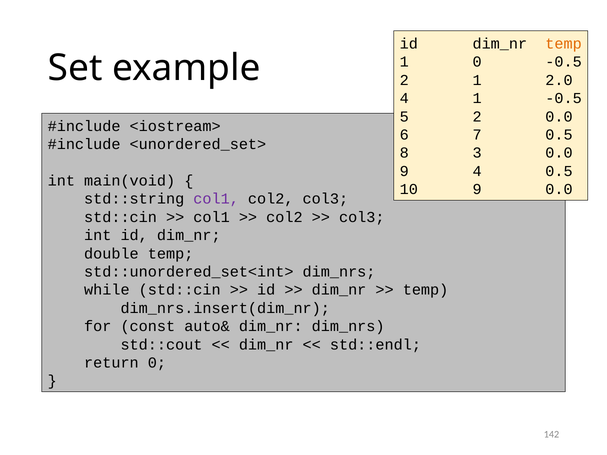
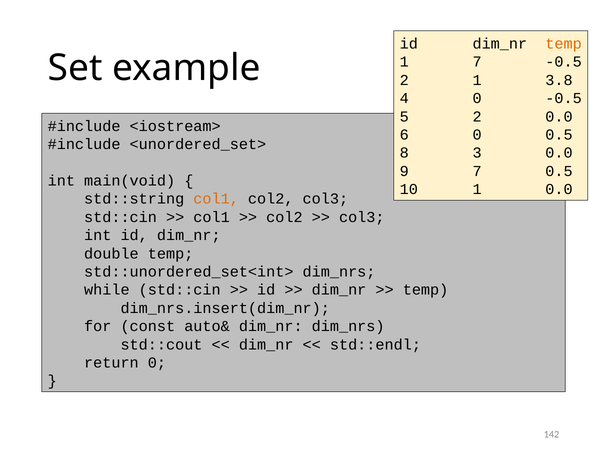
1 0: 0 -> 7
2.0: 2.0 -> 3.8
4 1: 1 -> 0
6 7: 7 -> 0
9 4: 4 -> 7
10 9: 9 -> 1
col1 at (216, 199) colour: purple -> orange
